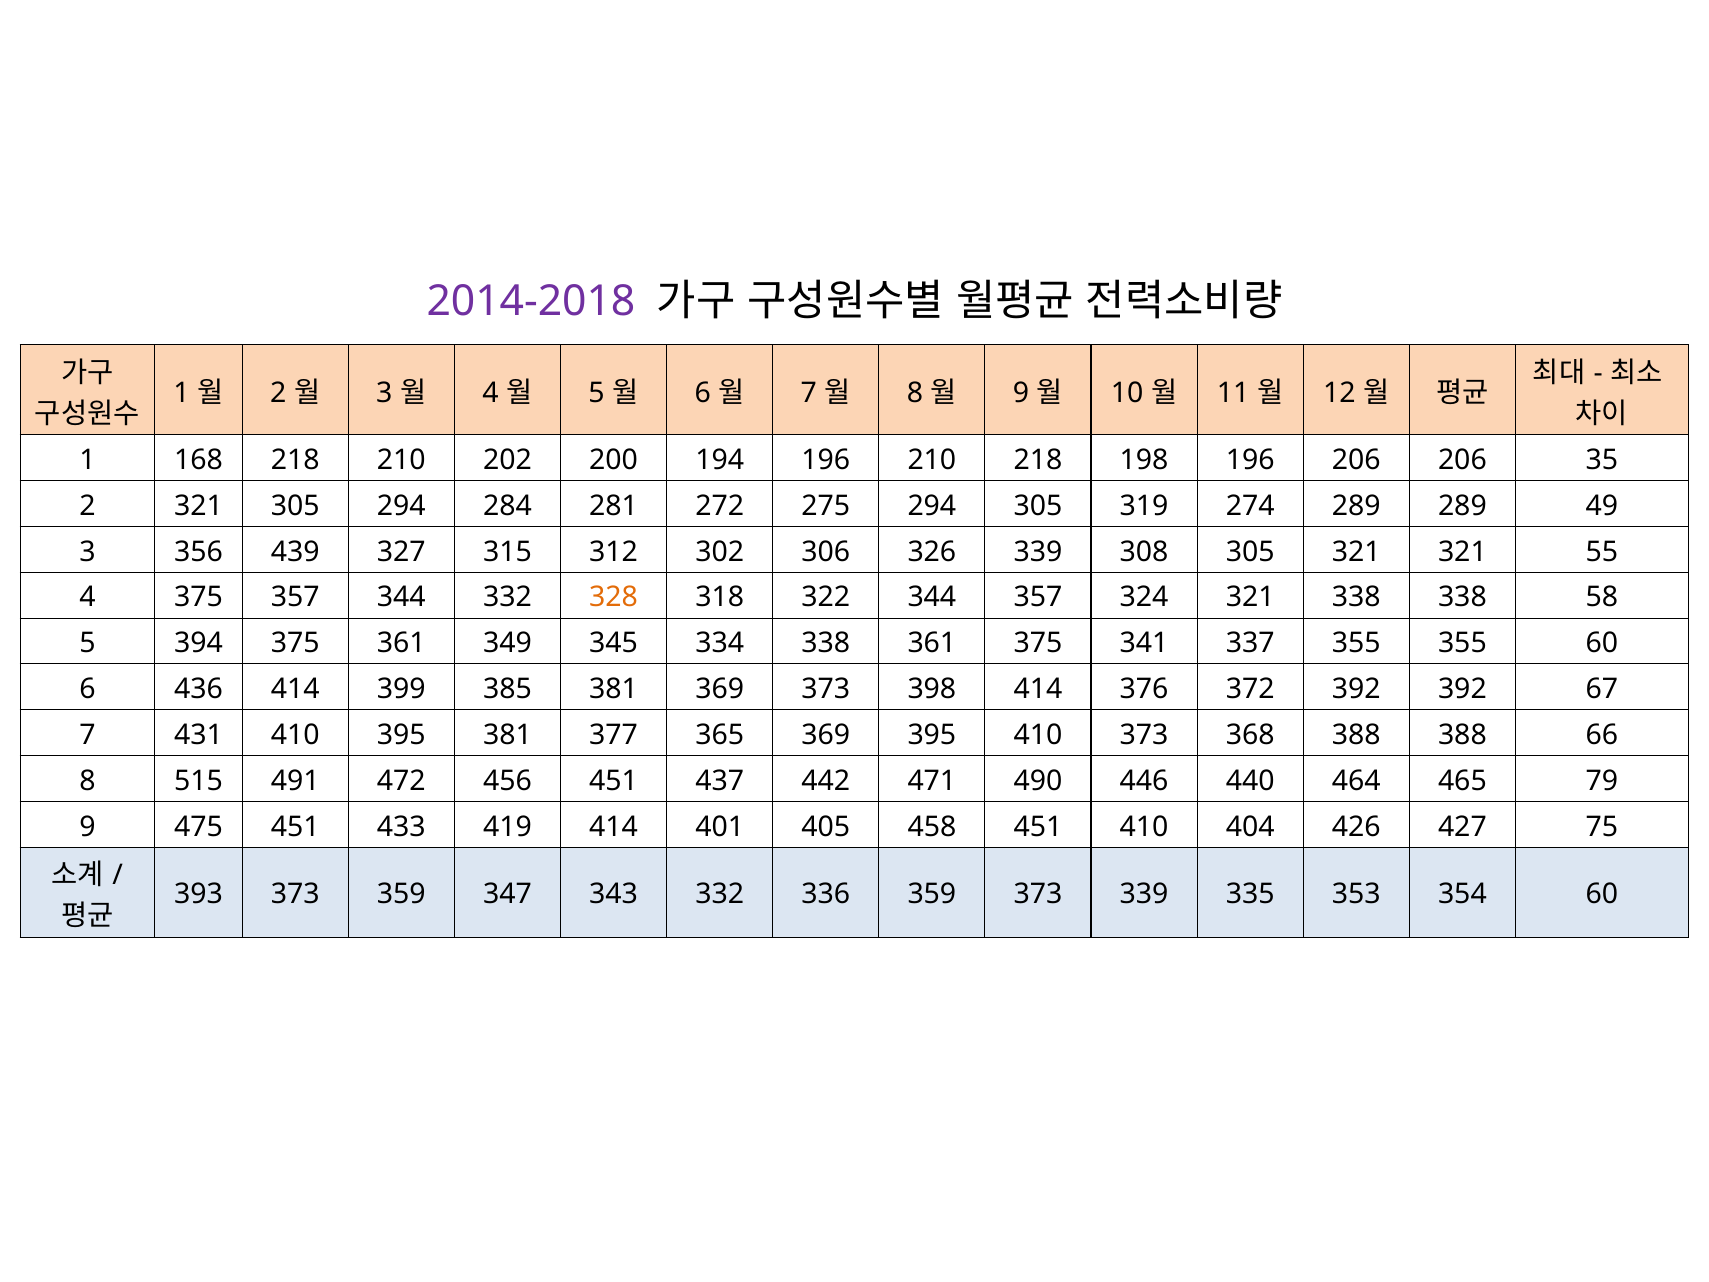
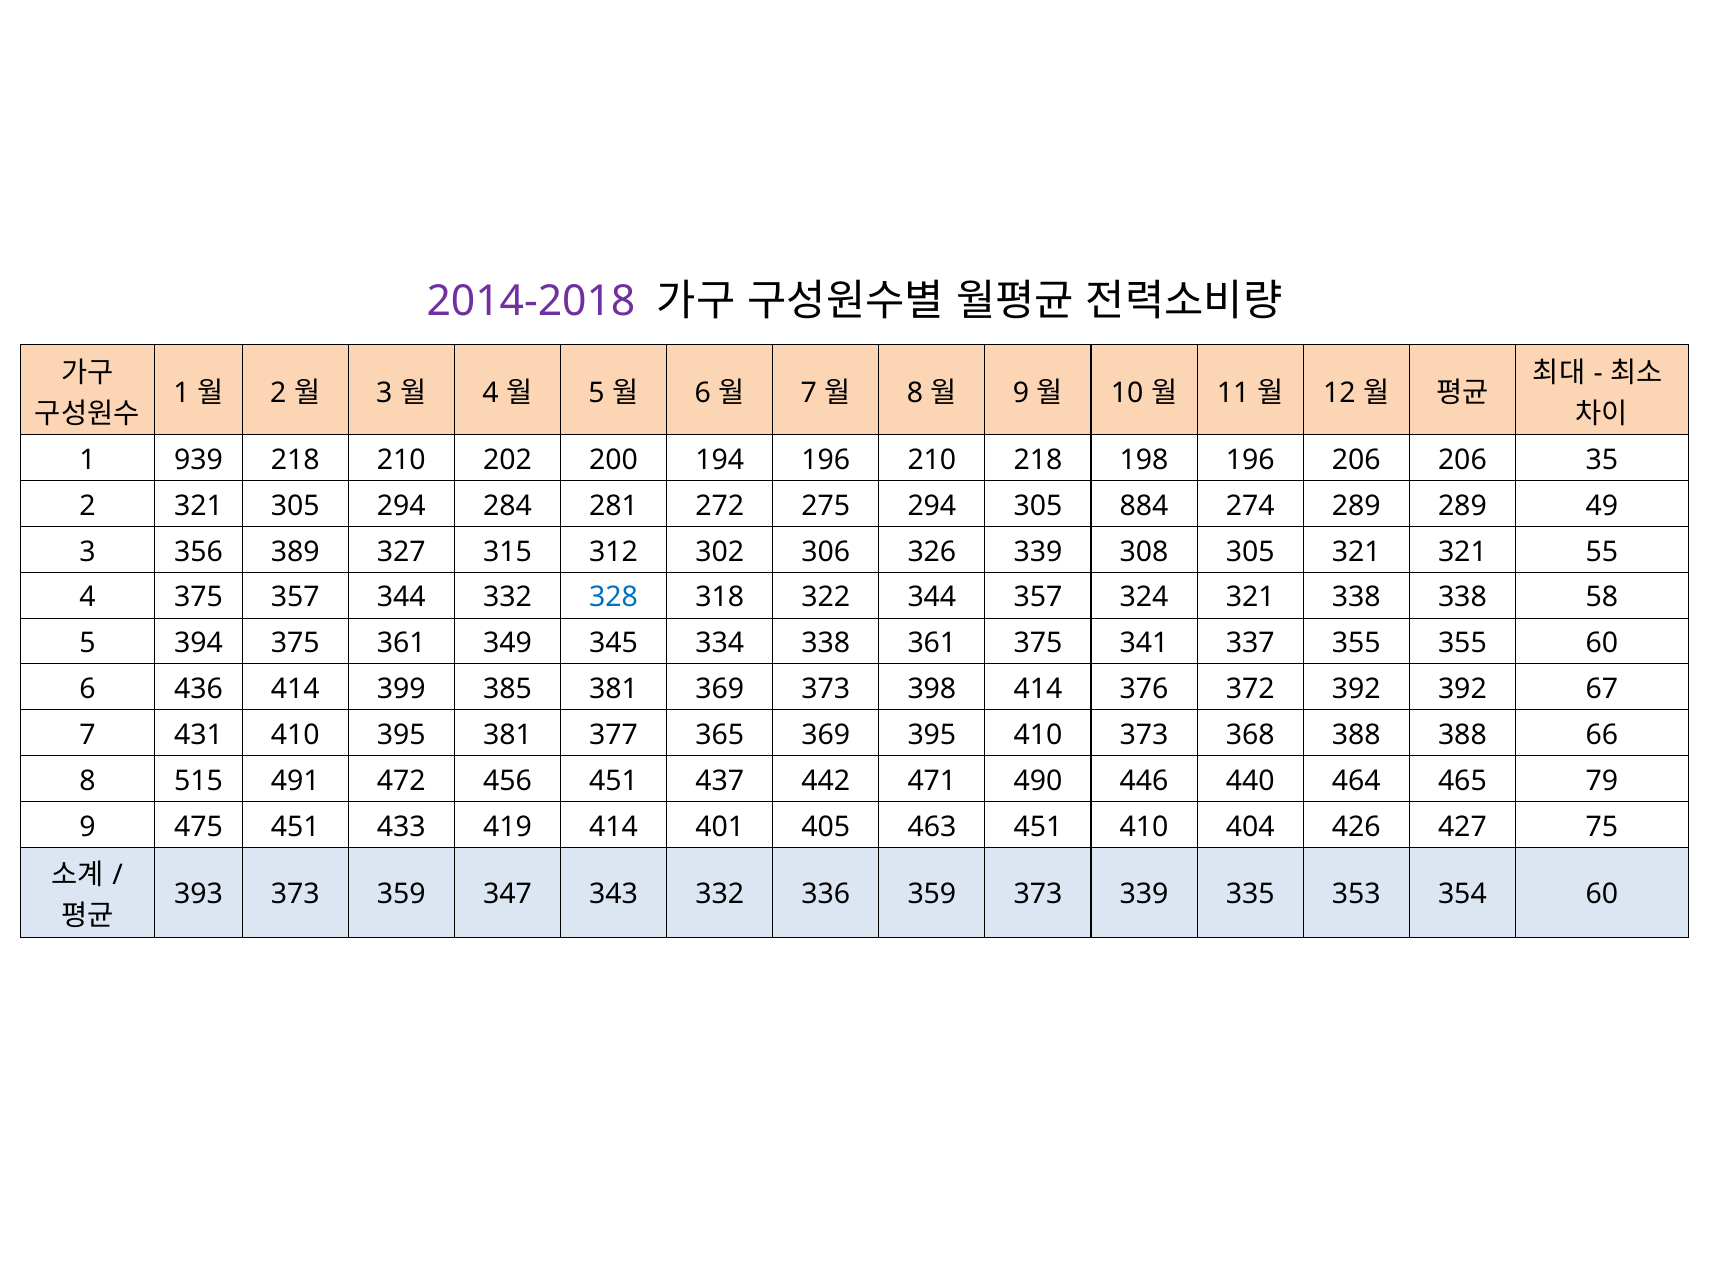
168: 168 -> 939
319: 319 -> 884
439: 439 -> 389
328 colour: orange -> blue
458: 458 -> 463
